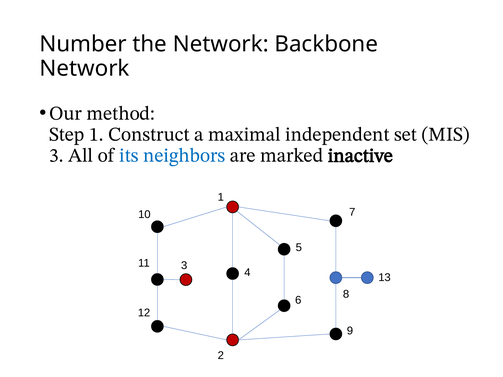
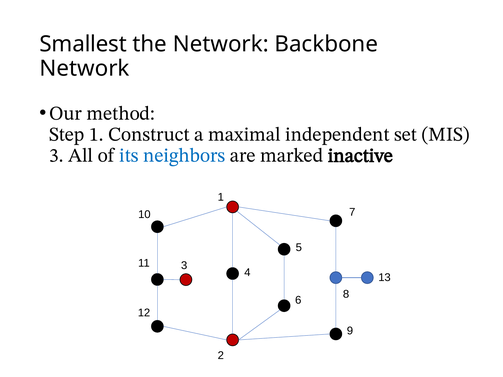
Number: Number -> Smallest
